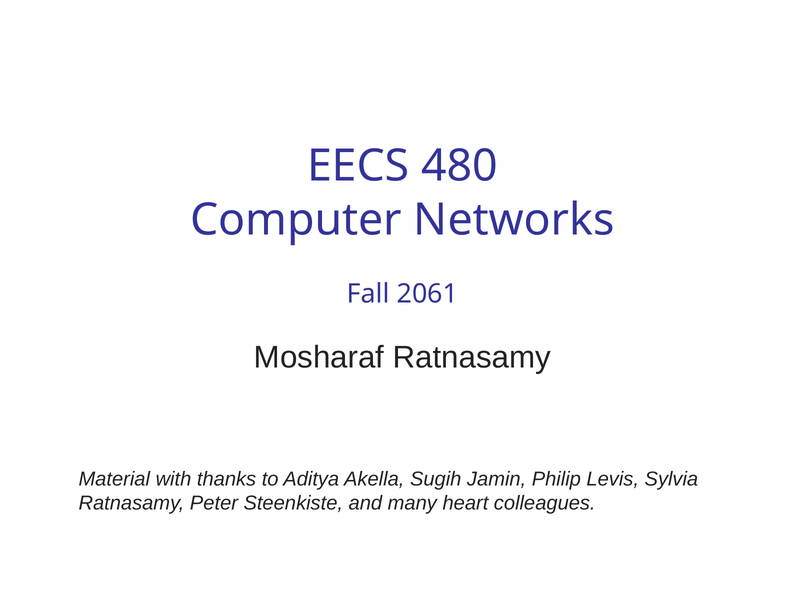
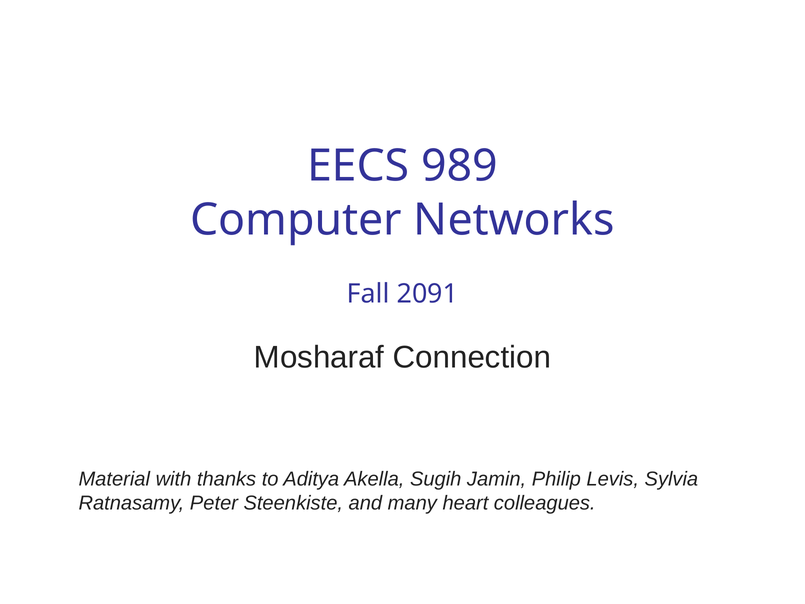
480: 480 -> 989
2061: 2061 -> 2091
Mosharaf Ratnasamy: Ratnasamy -> Connection
